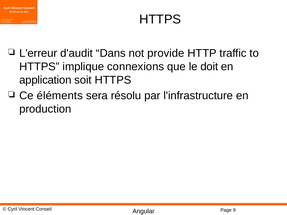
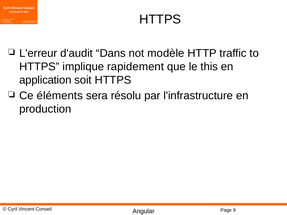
provide: provide -> modèle
connexions: connexions -> rapidement
doit: doit -> this
